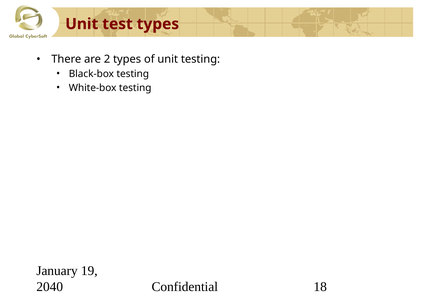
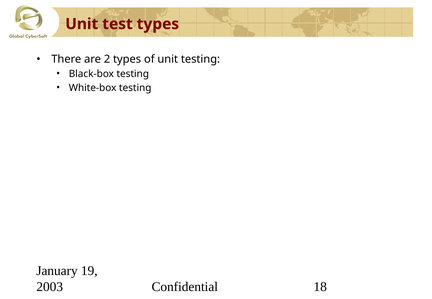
2040: 2040 -> 2003
